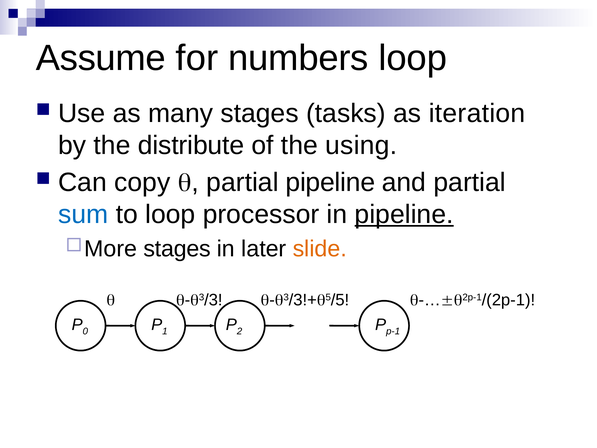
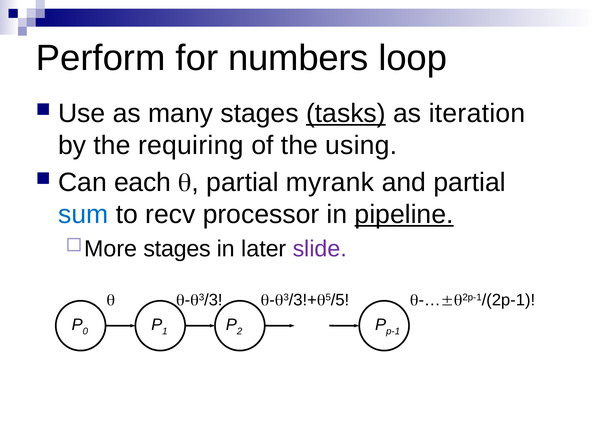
Assume: Assume -> Perform
tasks underline: none -> present
distribute: distribute -> requiring
copy: copy -> each
partial pipeline: pipeline -> myrank
to loop: loop -> recv
slide colour: orange -> purple
